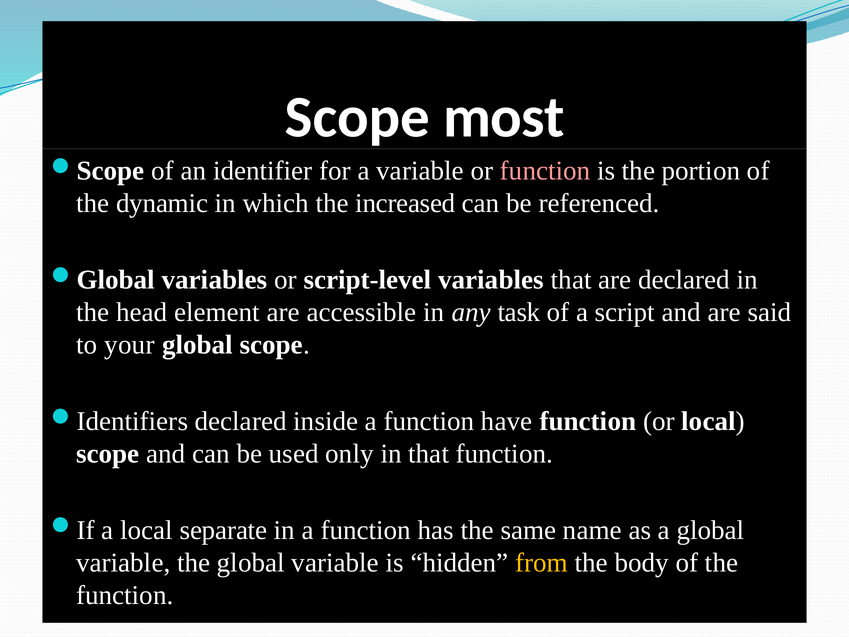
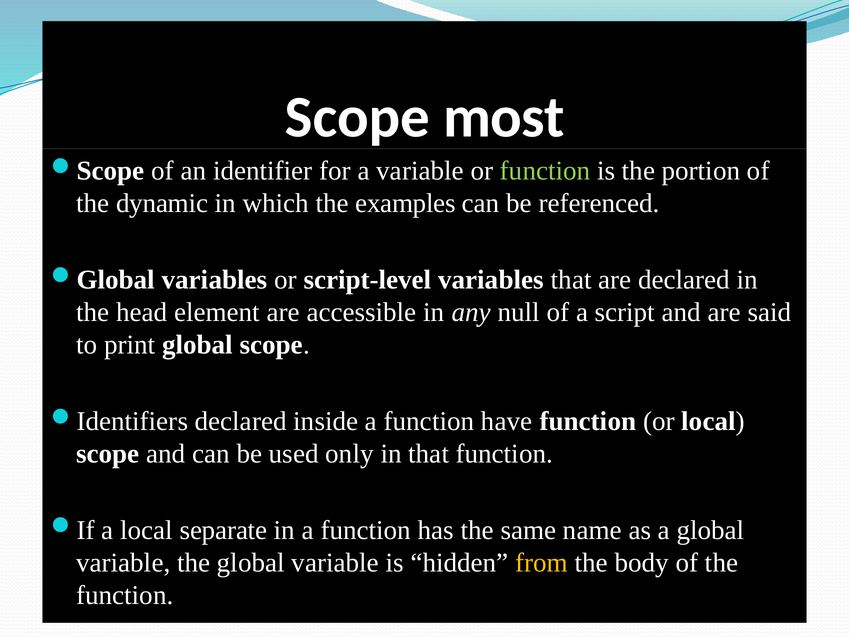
function at (545, 171) colour: pink -> light green
increased: increased -> examples
task: task -> null
your: your -> print
